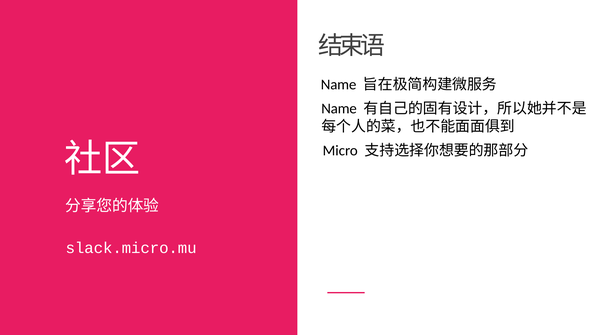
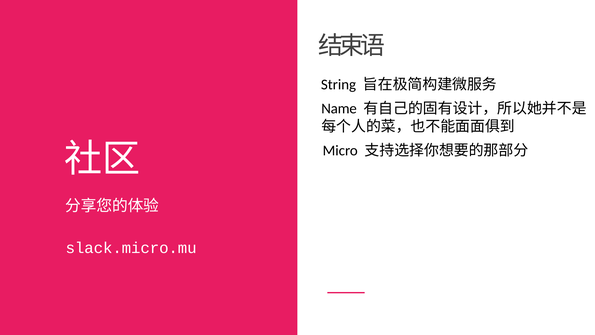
Name at (339, 84): Name -> String
